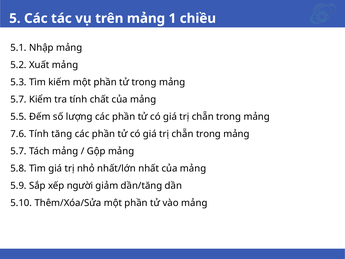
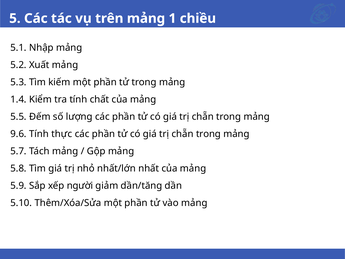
5.7 at (19, 99): 5.7 -> 1.4
7.6: 7.6 -> 9.6
tăng: tăng -> thực
